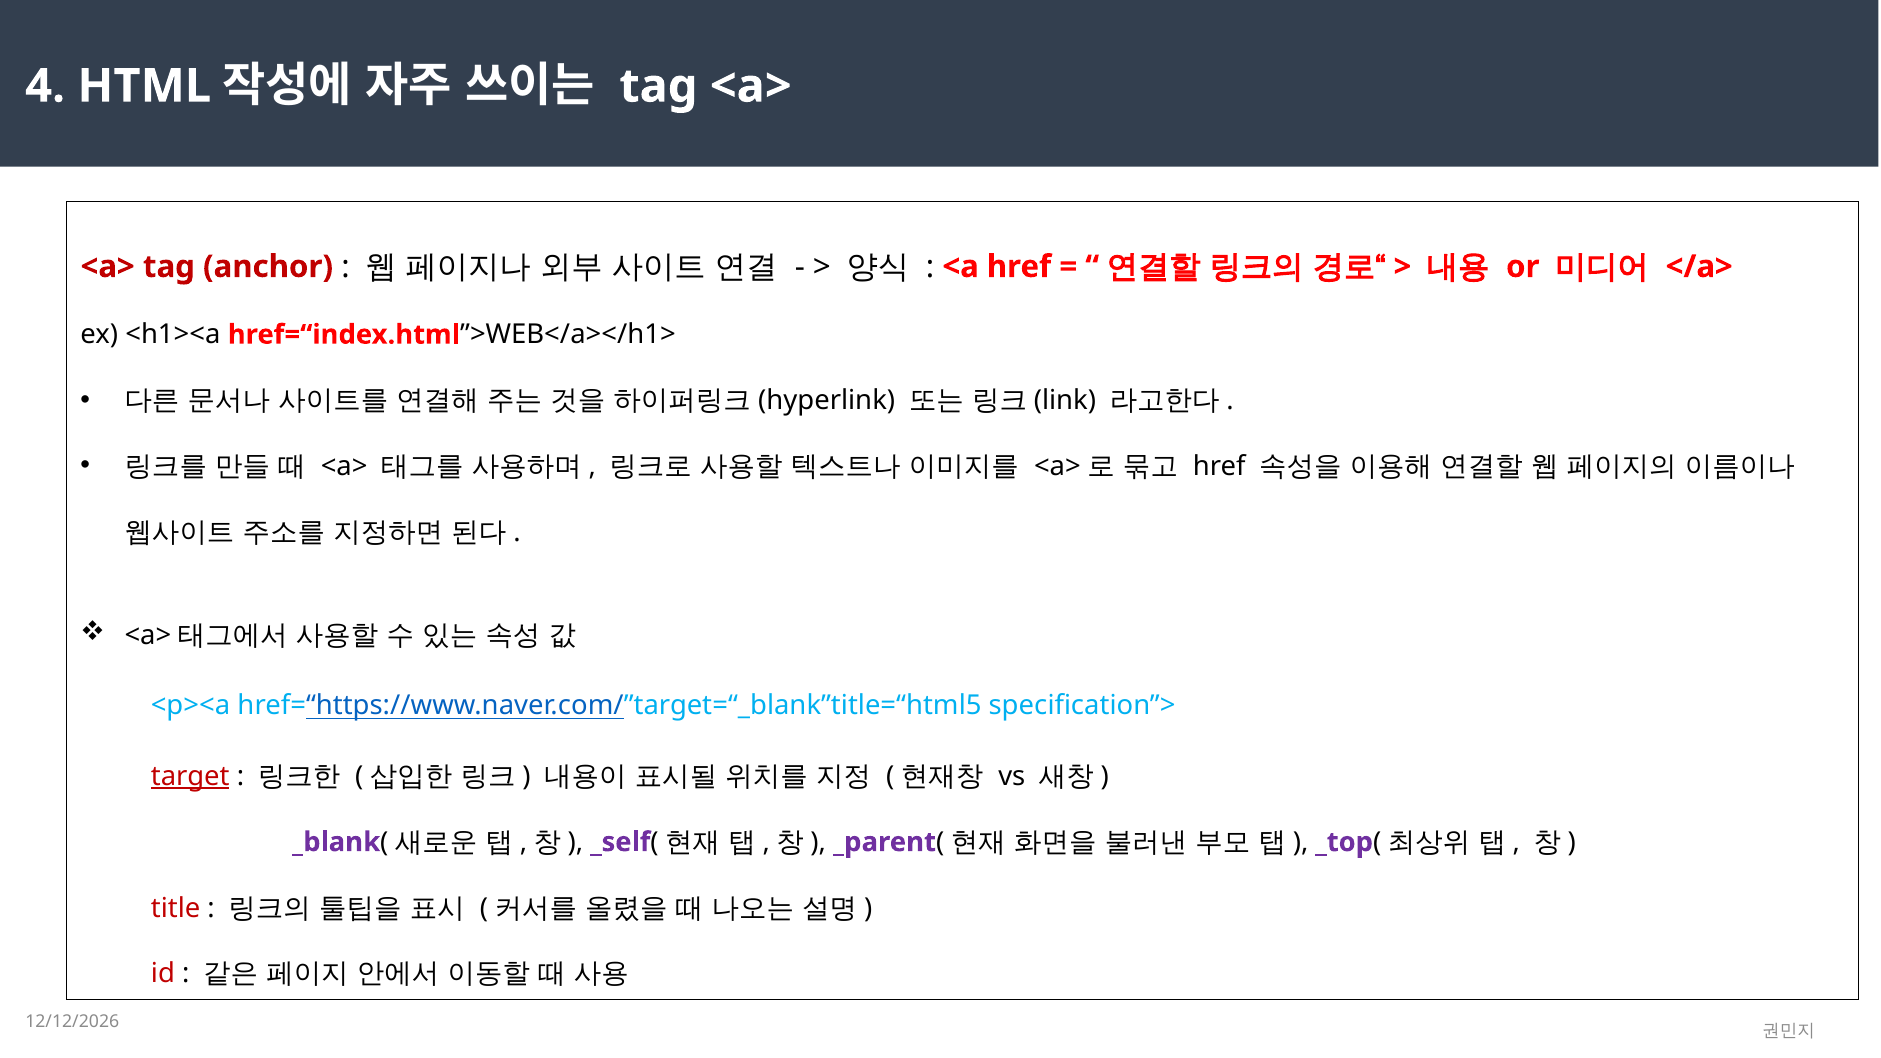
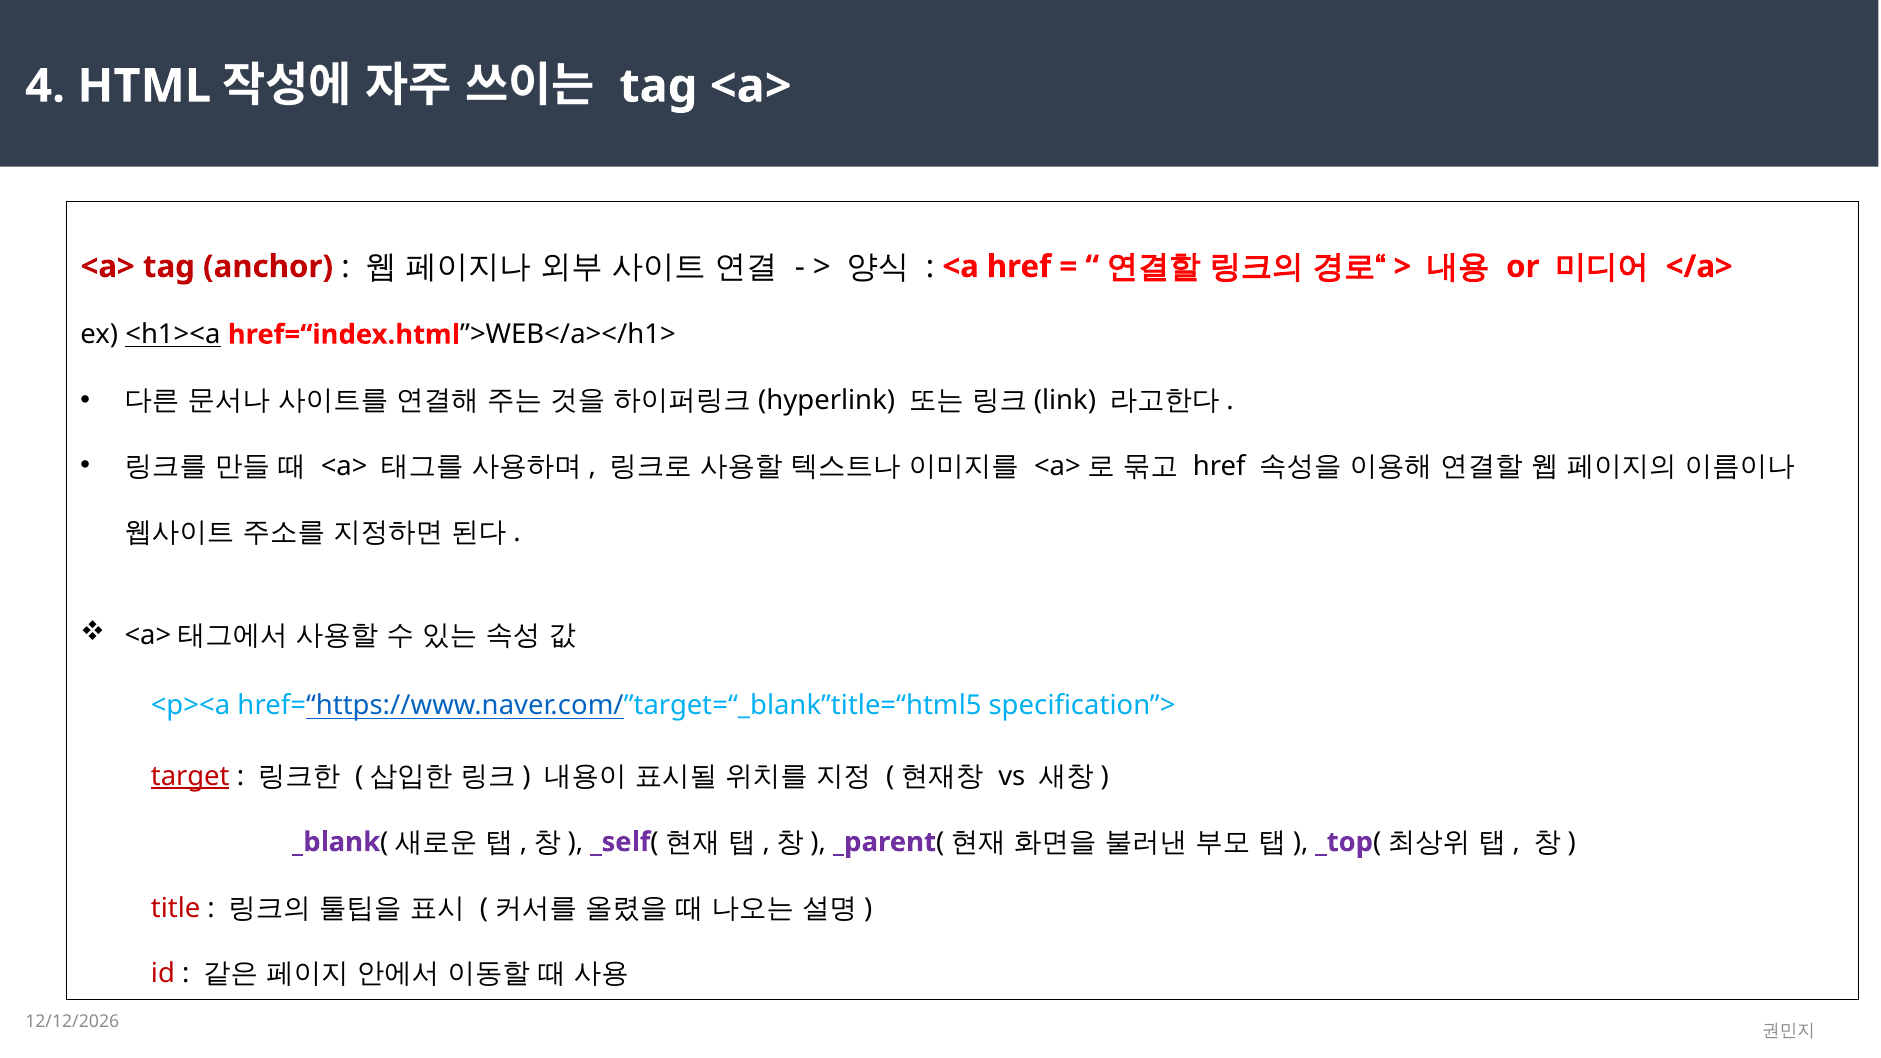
<h1><a underline: none -> present
